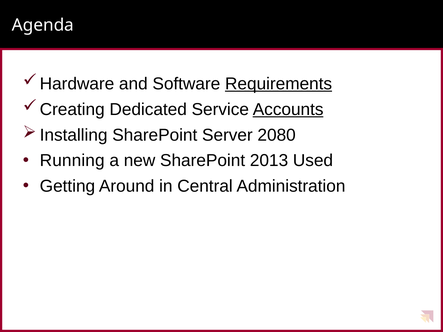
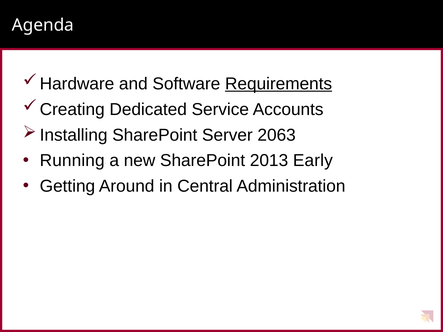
Accounts underline: present -> none
2080: 2080 -> 2063
Used: Used -> Early
